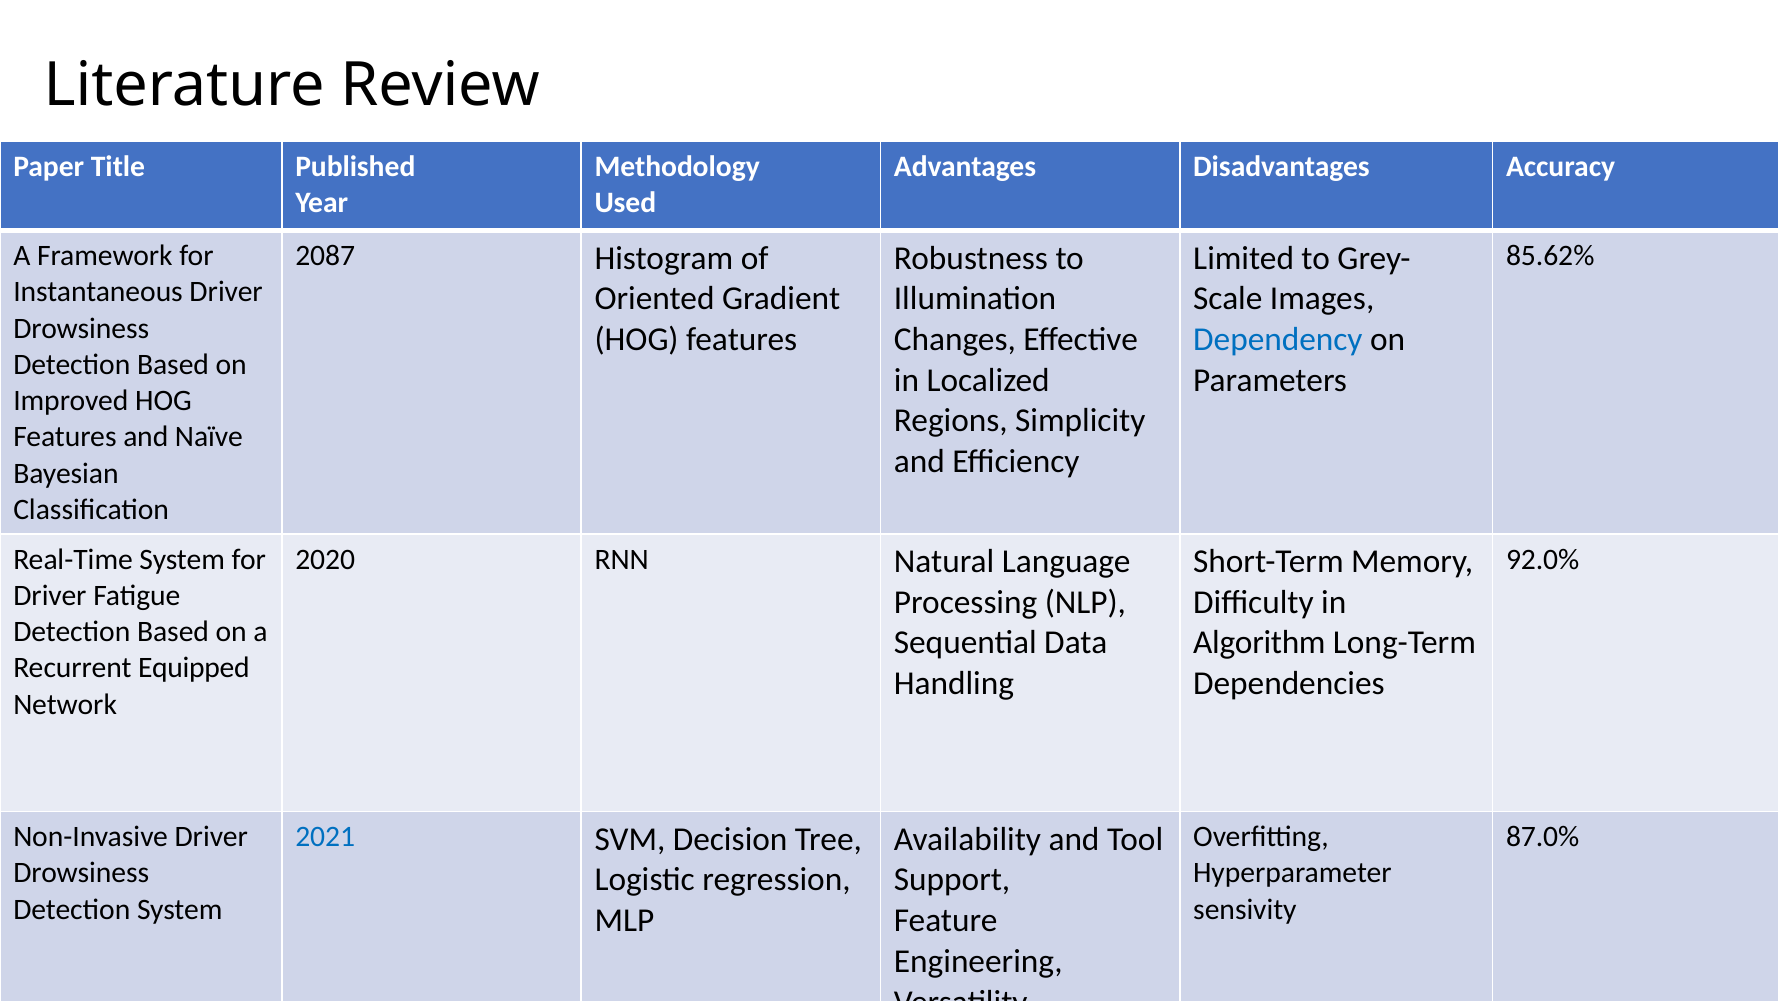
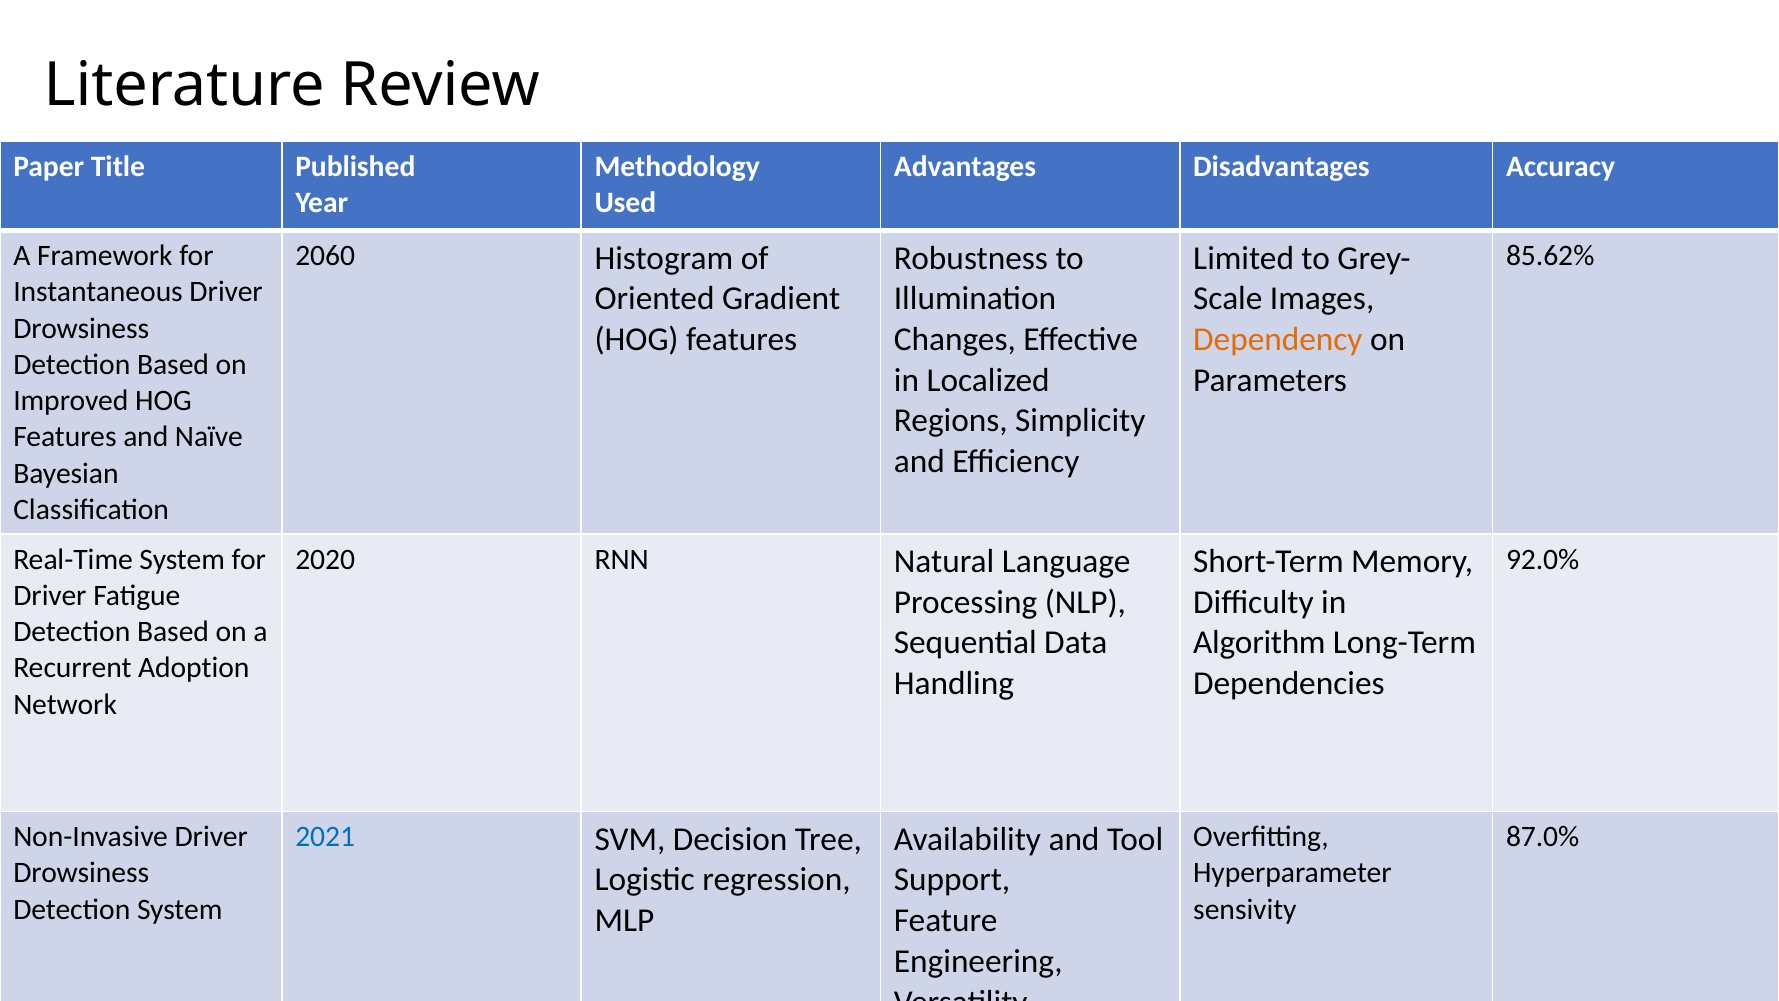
2087: 2087 -> 2060
Dependency colour: blue -> orange
Equipped: Equipped -> Adoption
